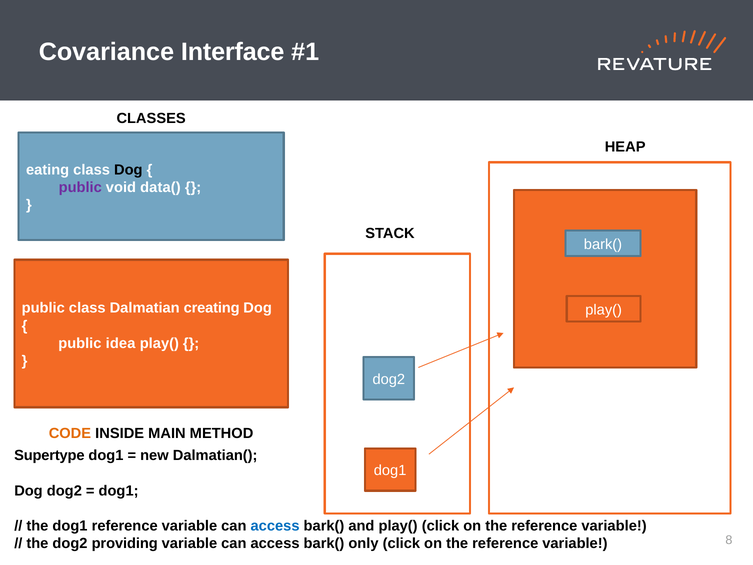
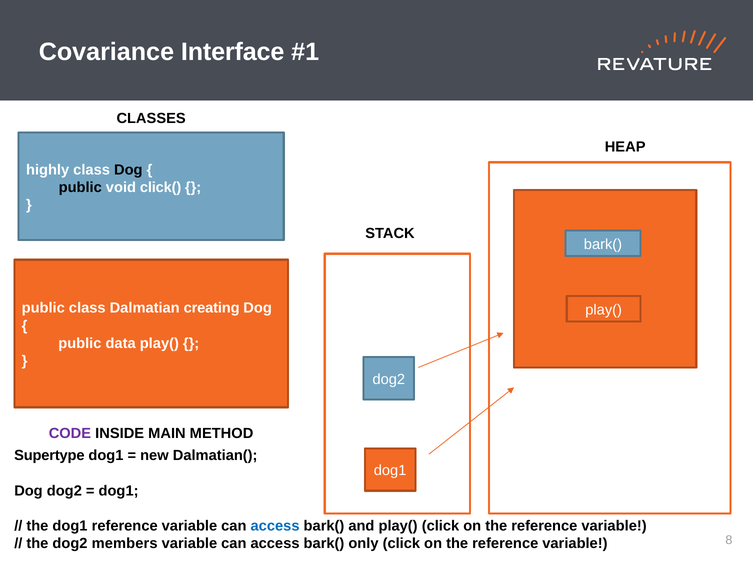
eating: eating -> highly
public at (80, 187) colour: purple -> black
data(: data( -> click(
idea: idea -> data
CODE colour: orange -> purple
providing: providing -> members
